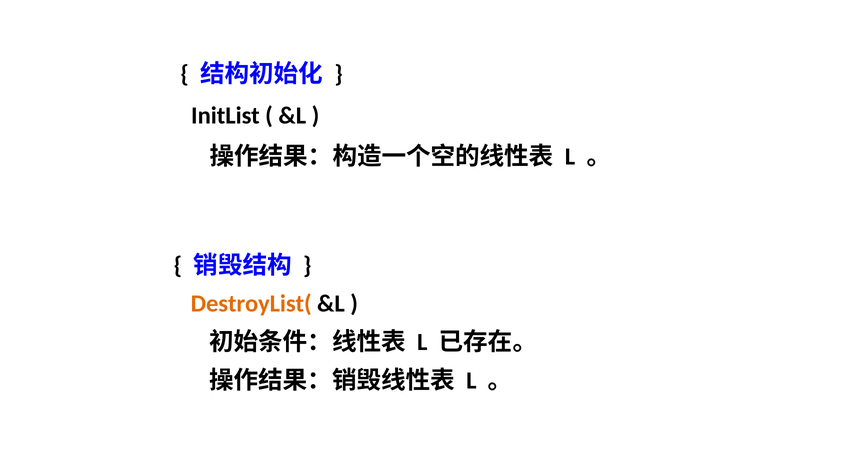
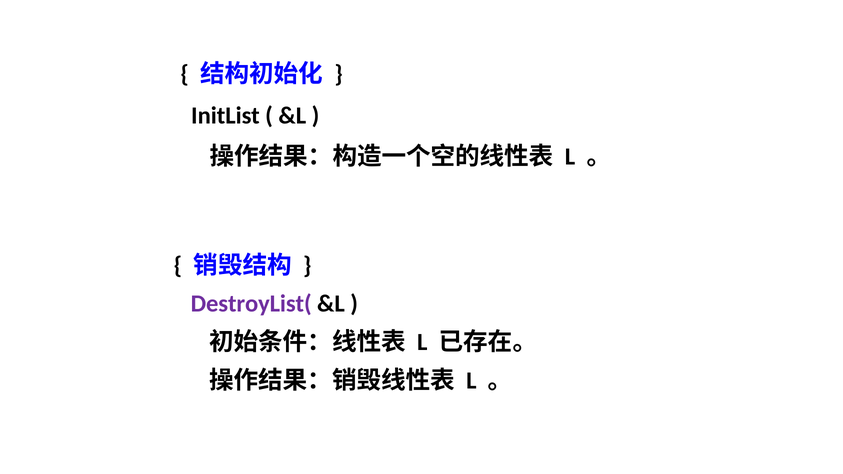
DestroyList( colour: orange -> purple
